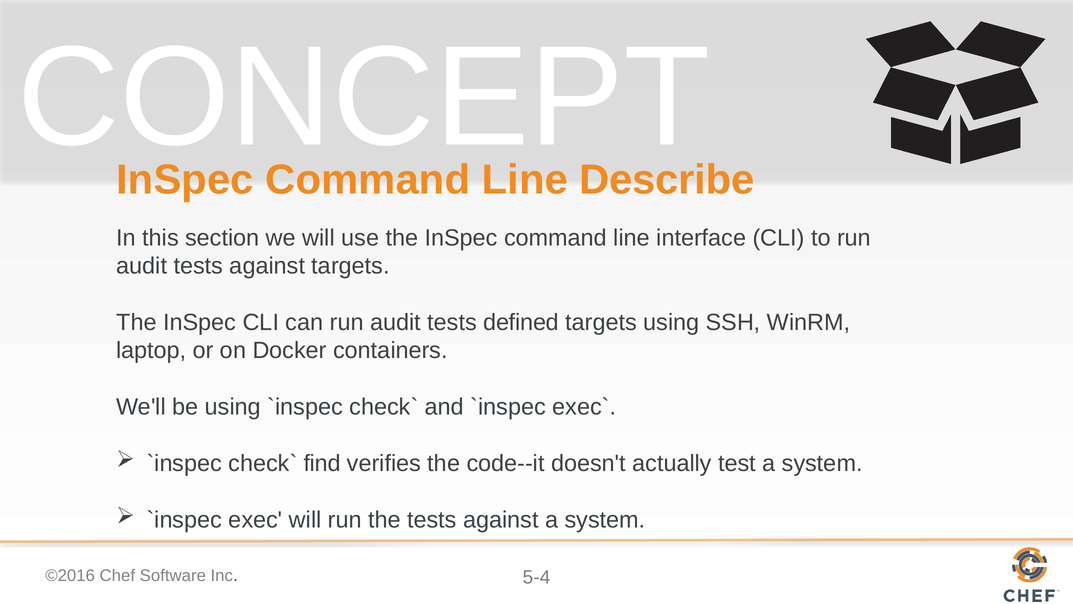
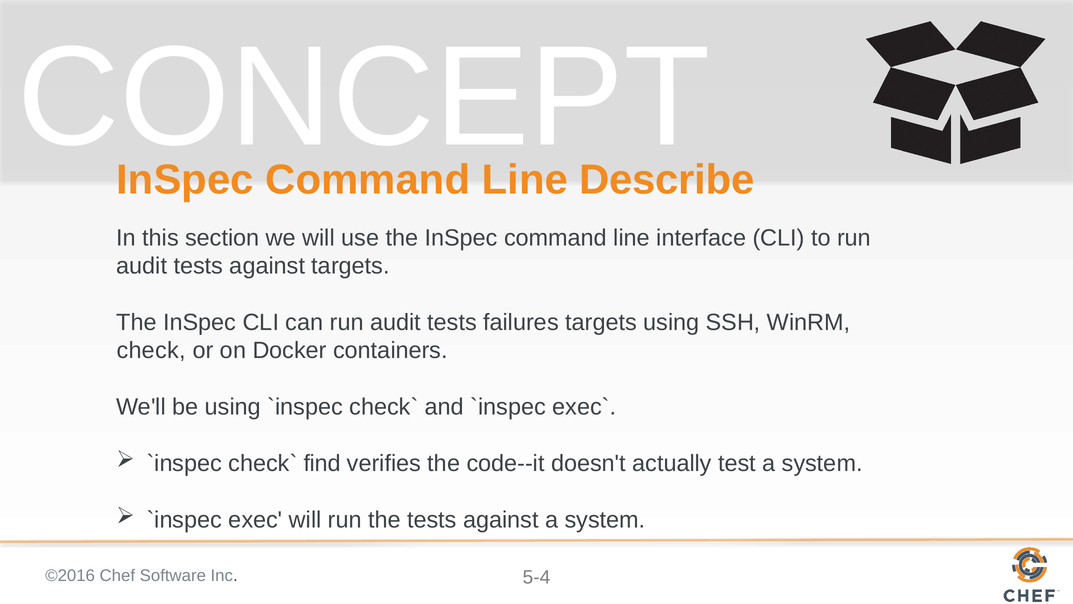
defined: defined -> failures
laptop: laptop -> check
